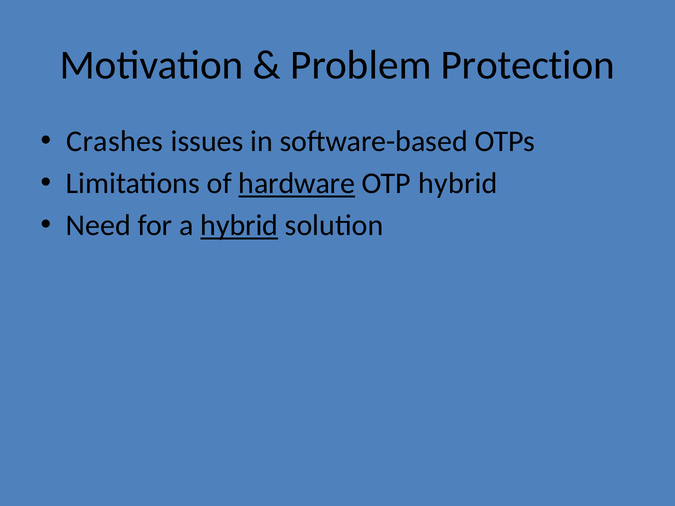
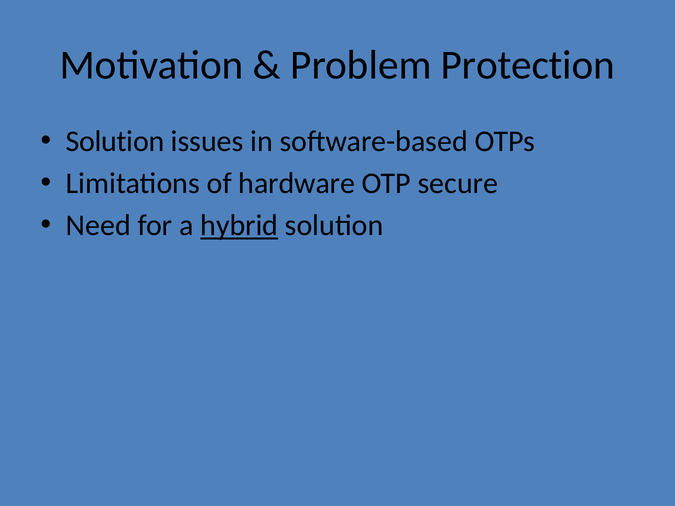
Crashes at (115, 142): Crashes -> Solution
hardware underline: present -> none
OTP hybrid: hybrid -> secure
